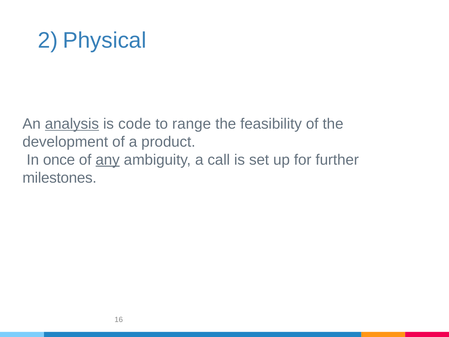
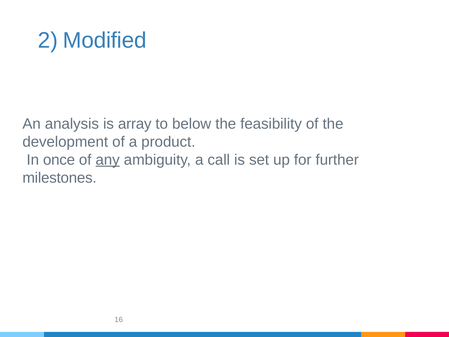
Physical: Physical -> Modified
analysis underline: present -> none
code: code -> array
range: range -> below
